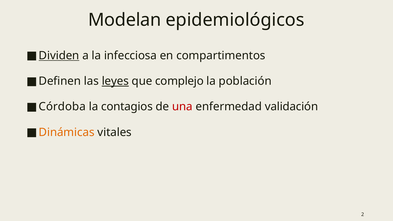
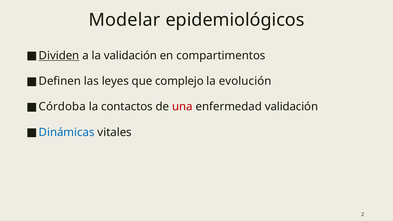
Modelan: Modelan -> Modelar
la infecciosa: infecciosa -> validación
leyes underline: present -> none
población: población -> evolución
contagios: contagios -> contactos
Dinámicas colour: orange -> blue
